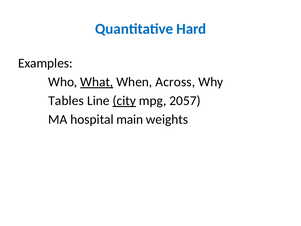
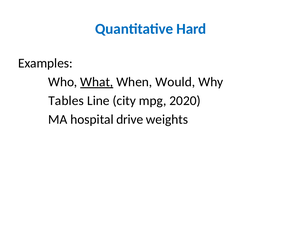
Across: Across -> Would
city underline: present -> none
2057: 2057 -> 2020
main: main -> drive
